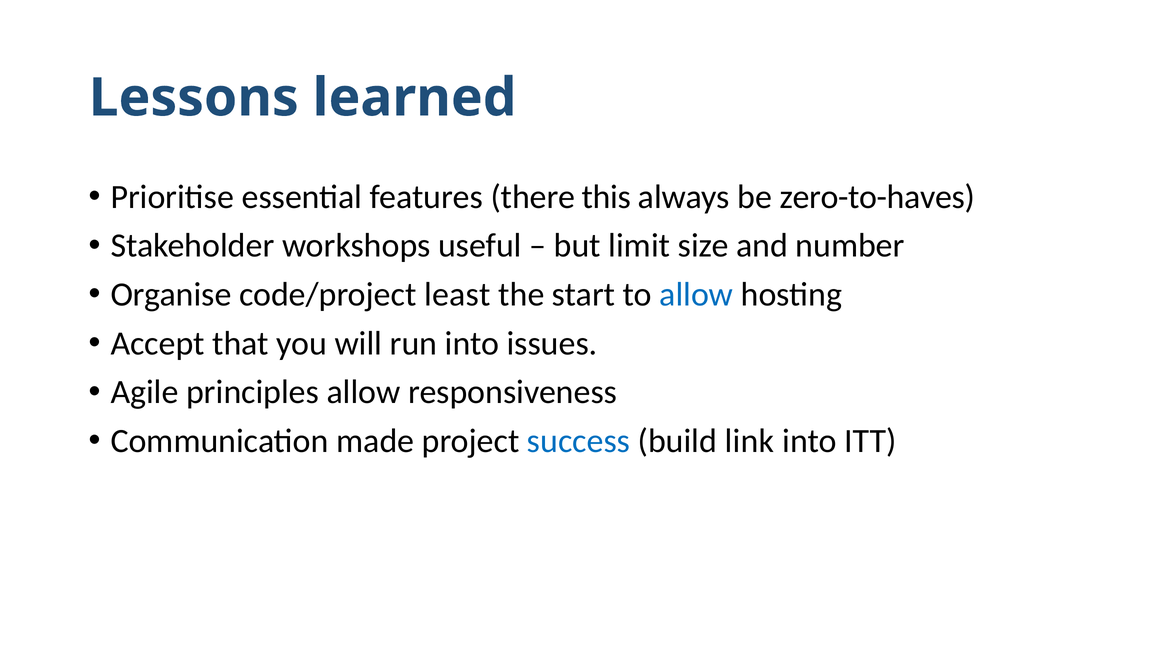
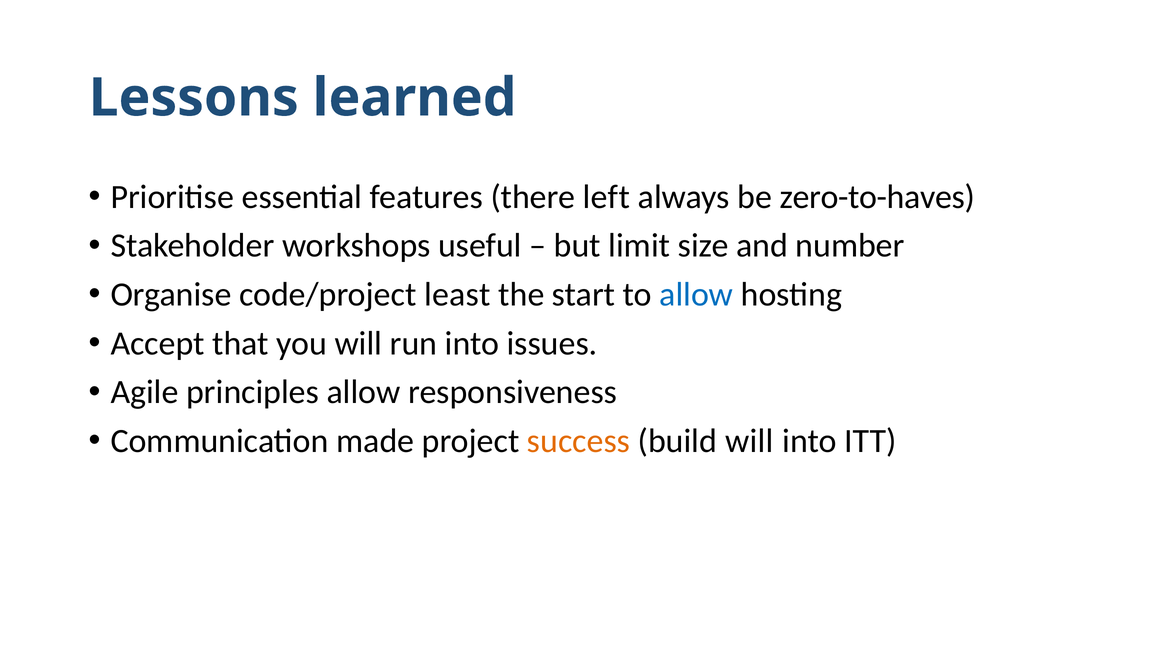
this: this -> left
success colour: blue -> orange
build link: link -> will
